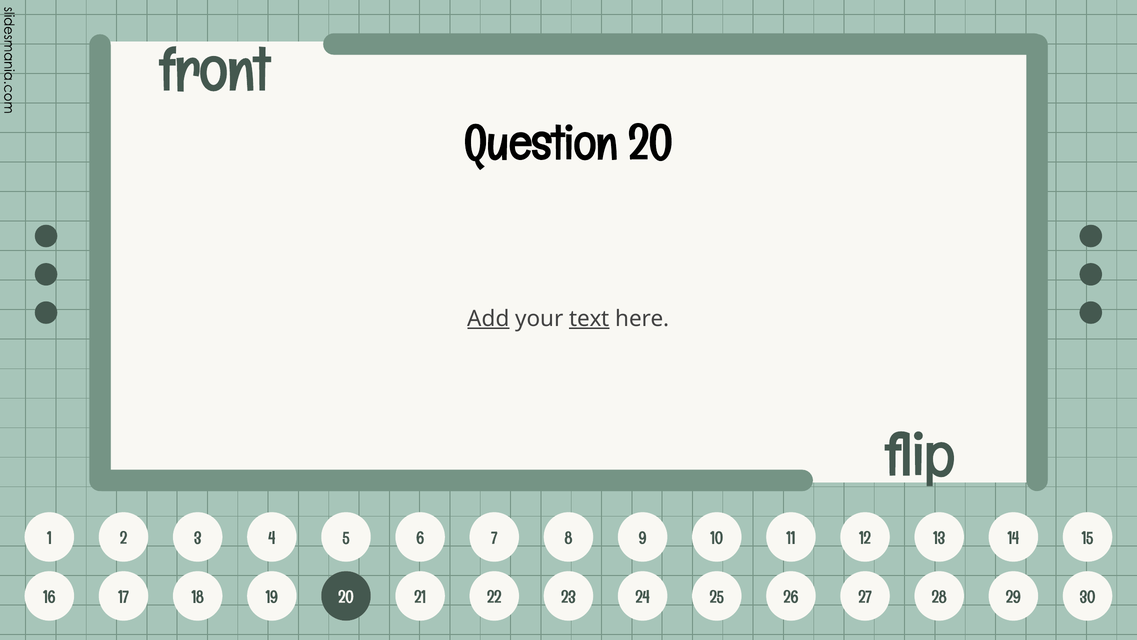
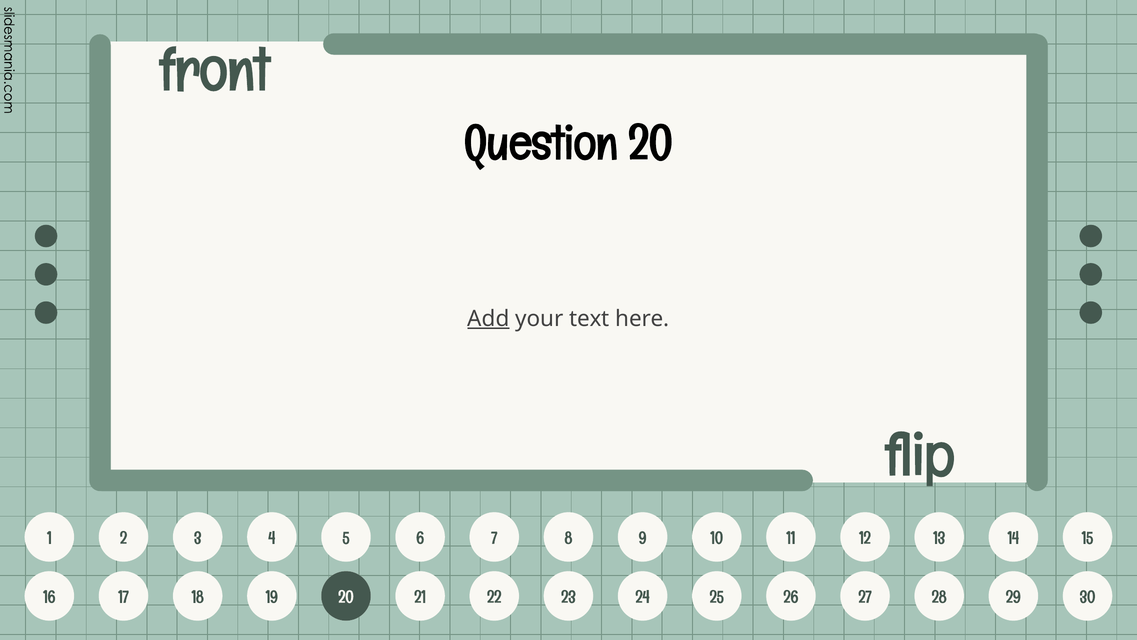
text underline: present -> none
